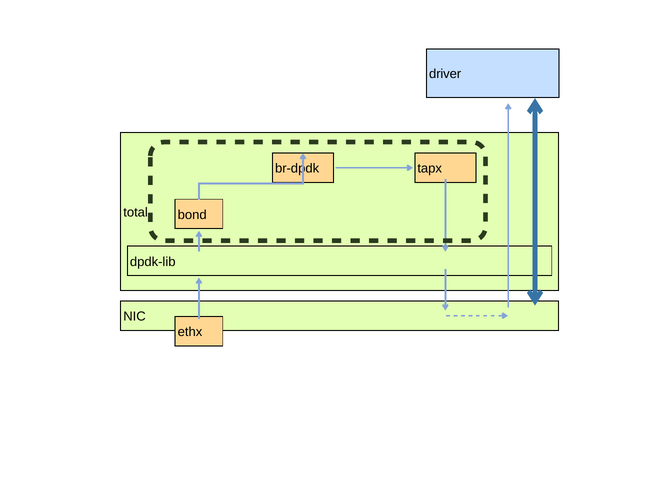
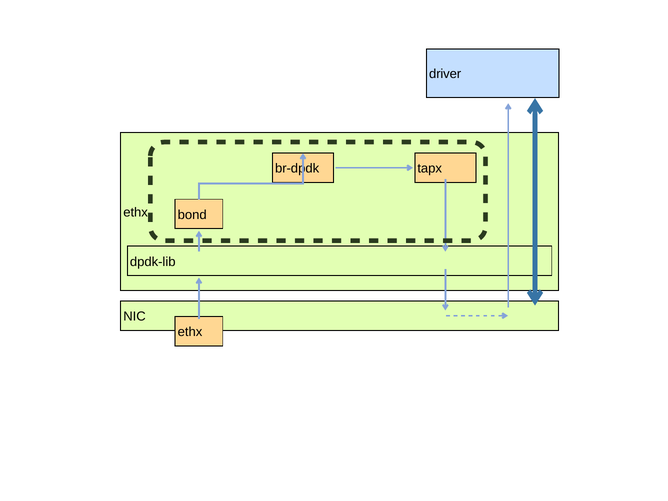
total at (136, 212): total -> ethx
